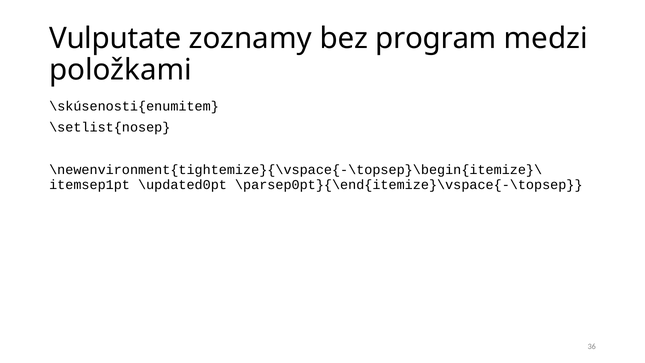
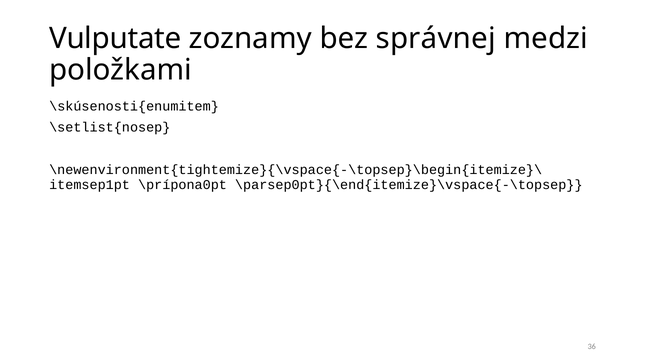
program: program -> správnej
\updated0pt: \updated0pt -> \prípona0pt
